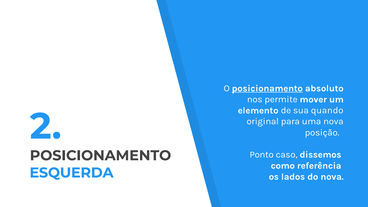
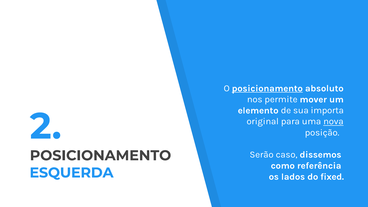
quando: quando -> importa
nova at (333, 121) underline: none -> present
Ponto: Ponto -> Serão
do nova: nova -> fixed
